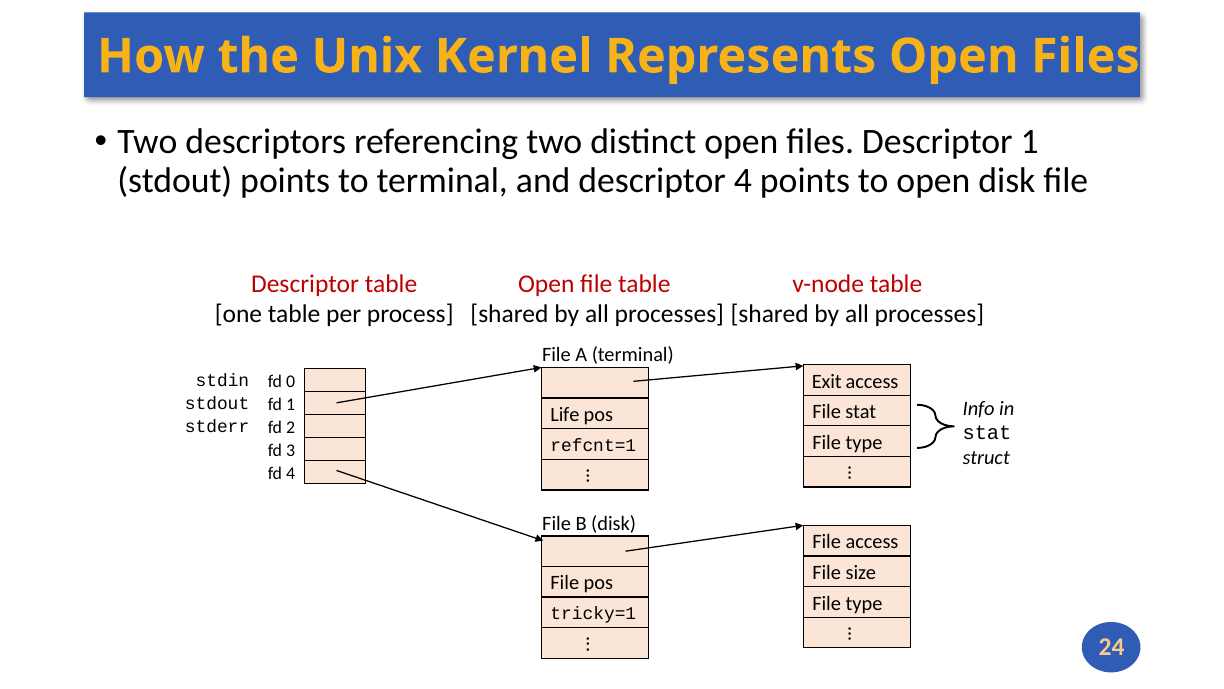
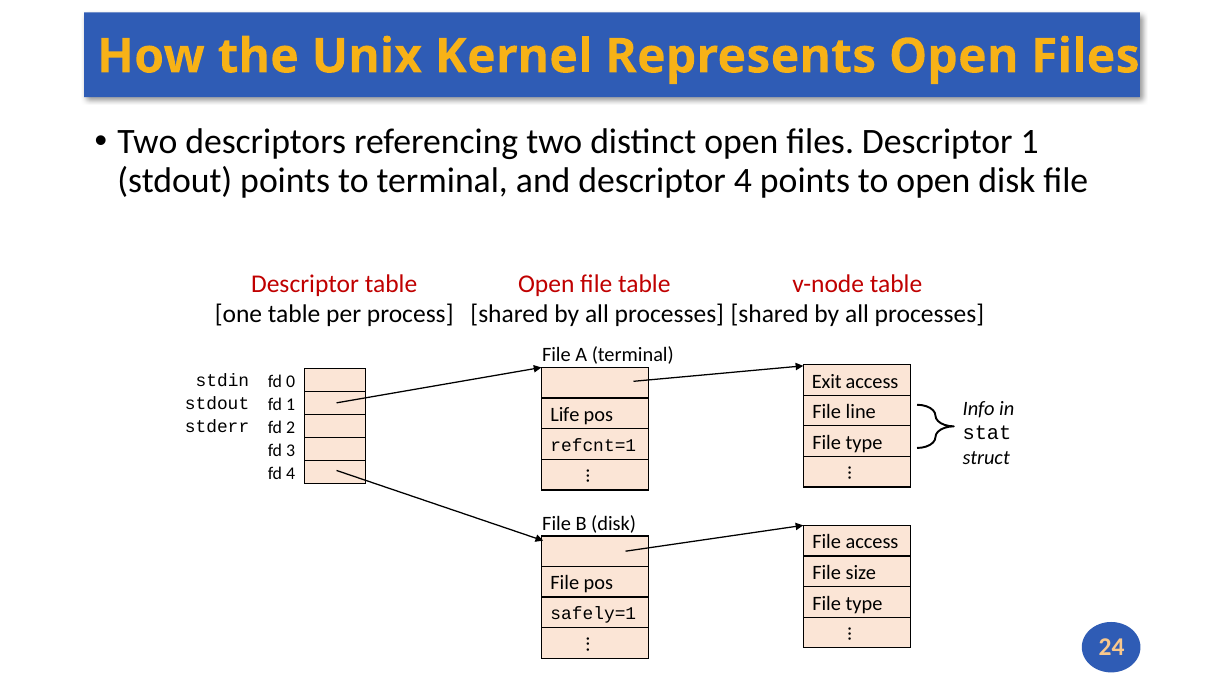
File stat: stat -> line
tricky=1: tricky=1 -> safely=1
